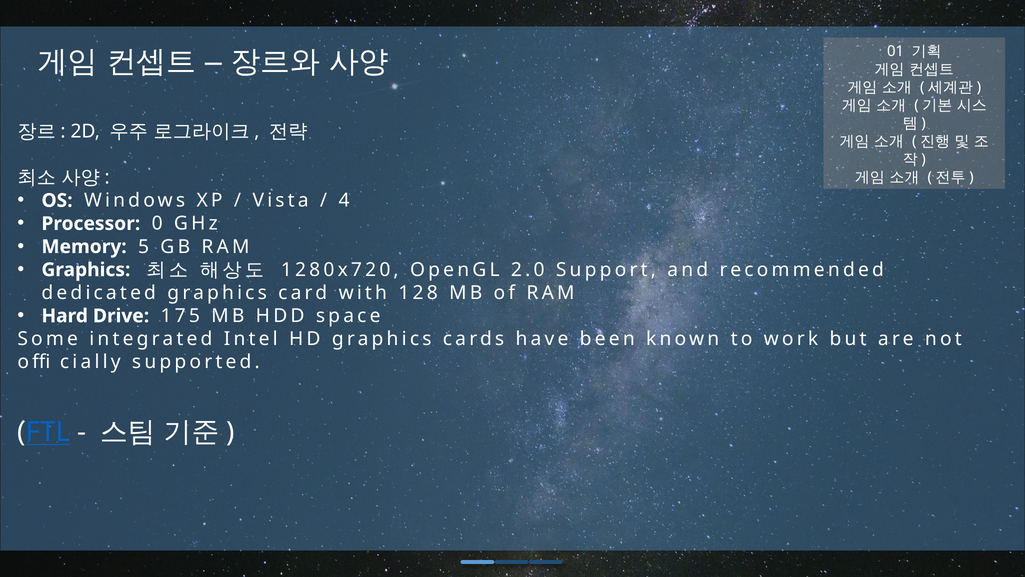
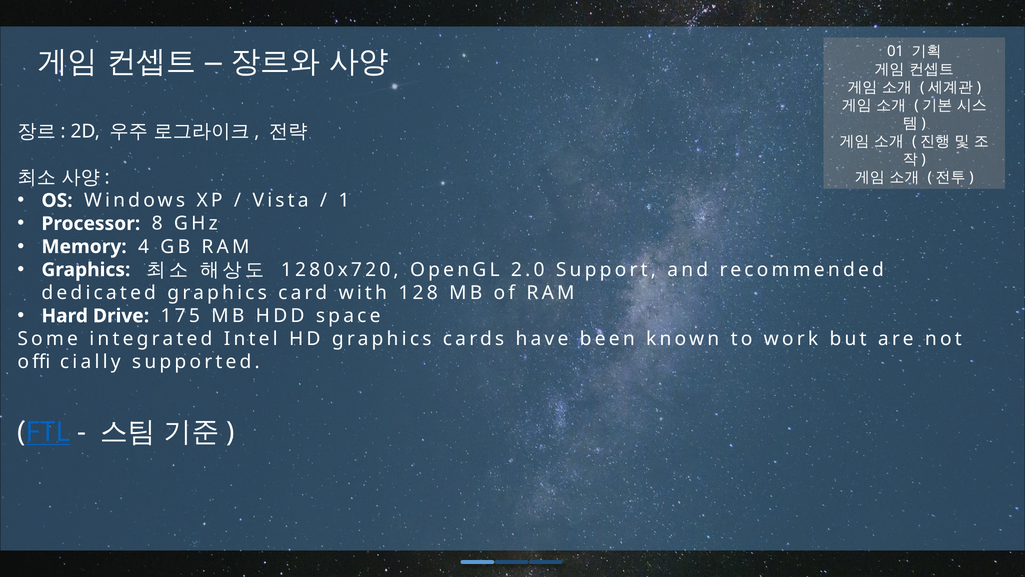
4: 4 -> 1
0: 0 -> 8
5: 5 -> 4
